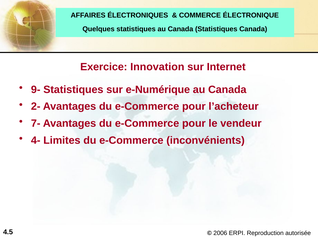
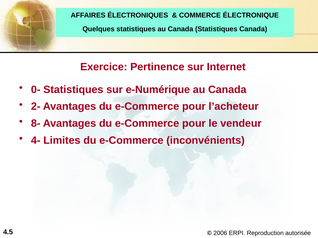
Innovation: Innovation -> Pertinence
9-: 9- -> 0-
7-: 7- -> 8-
